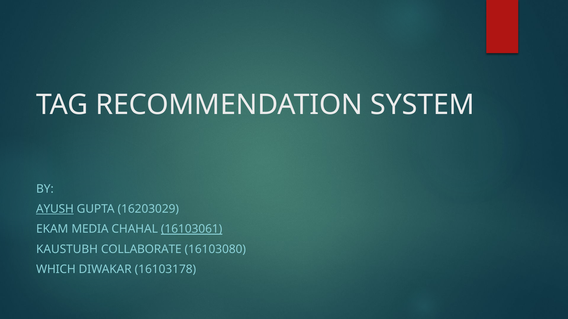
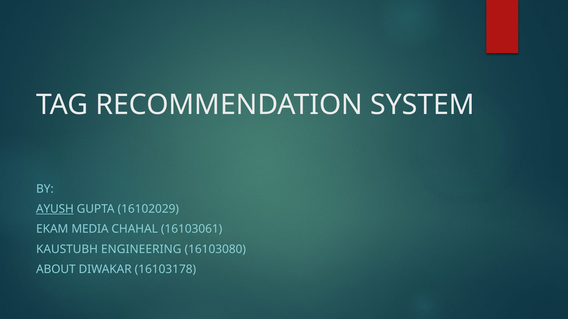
16203029: 16203029 -> 16102029
16103061 underline: present -> none
COLLABORATE: COLLABORATE -> ENGINEERING
WHICH: WHICH -> ABOUT
